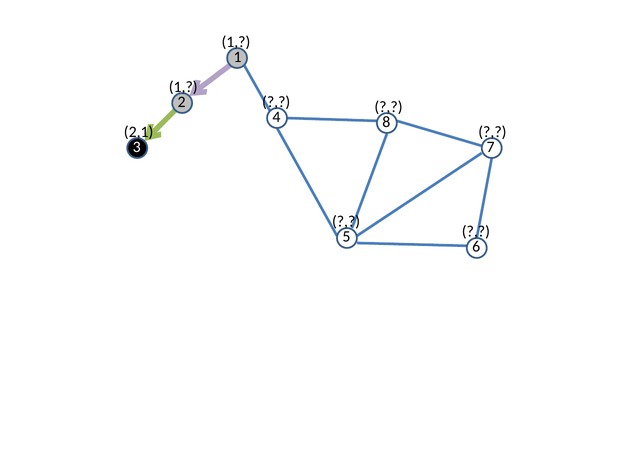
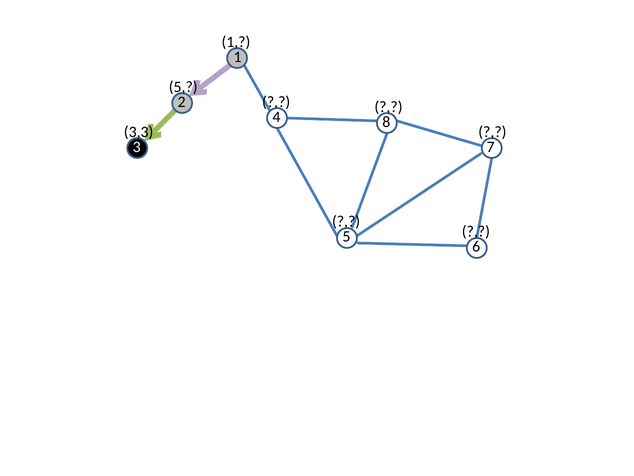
1 at (183, 87): 1 -> 5
2,1: 2,1 -> 3,3
